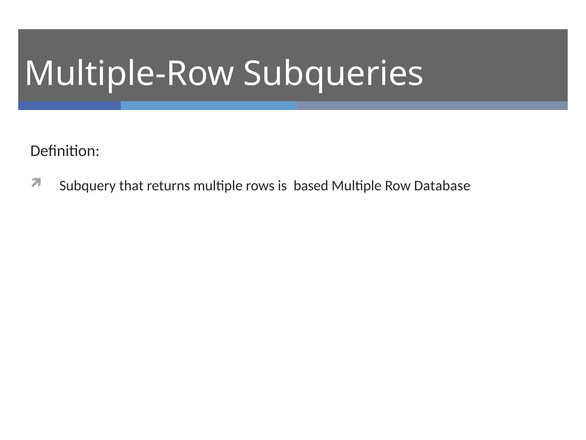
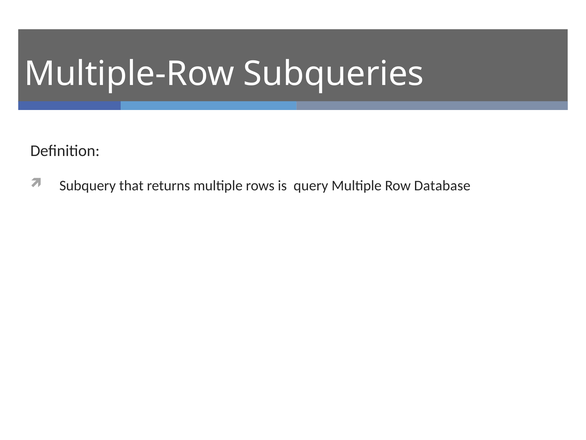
based: based -> query
